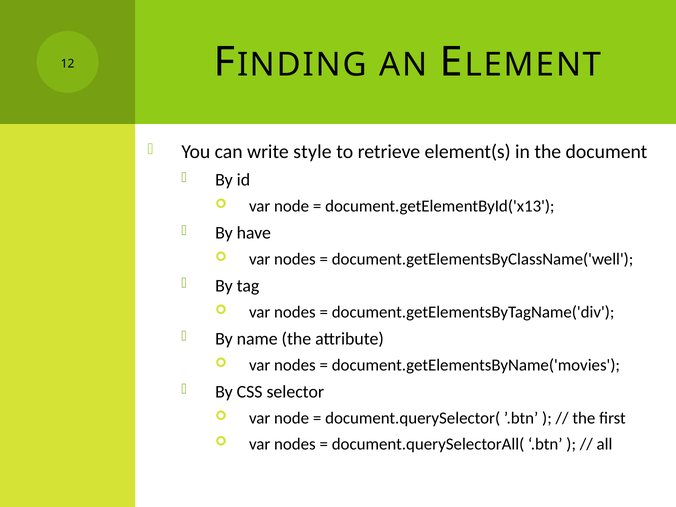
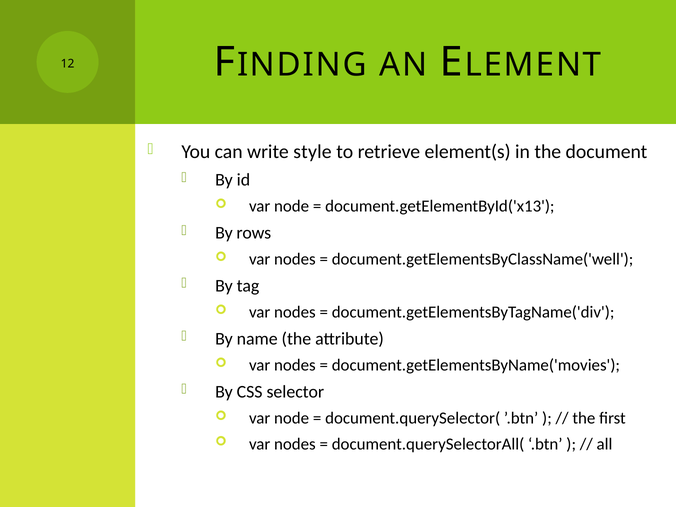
have: have -> rows
